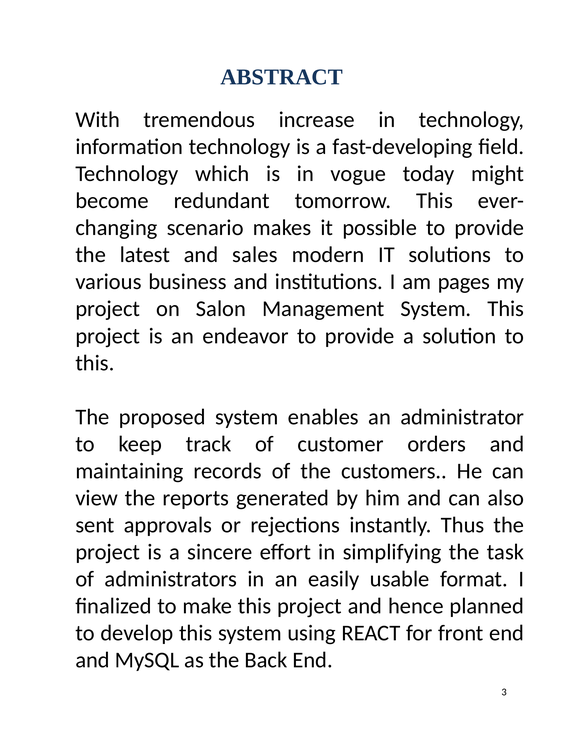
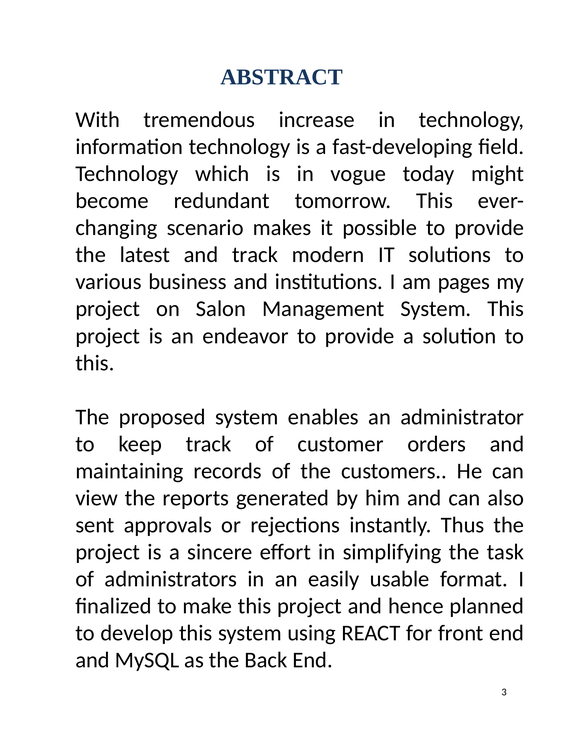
and sales: sales -> track
